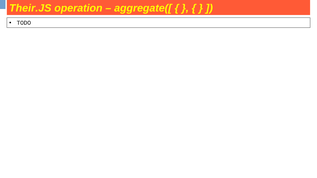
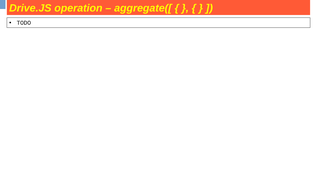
Their.JS: Their.JS -> Drive.JS
